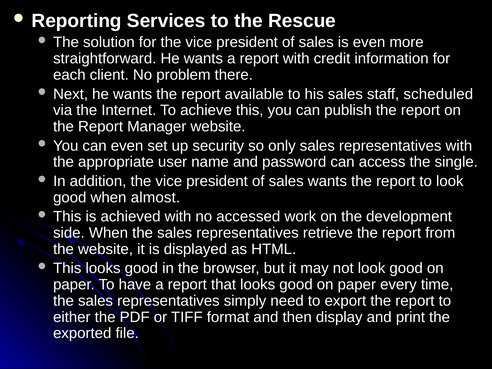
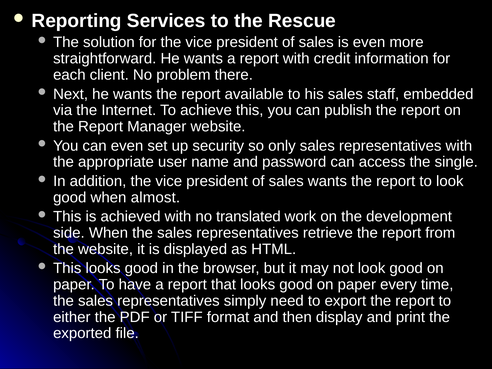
scheduled: scheduled -> embedded
accessed: accessed -> translated
